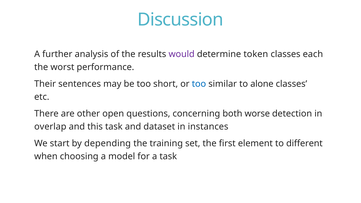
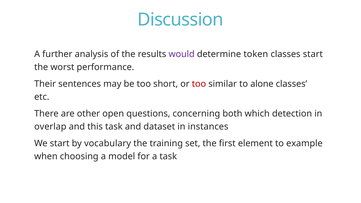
classes each: each -> start
too at (199, 84) colour: blue -> red
worse: worse -> which
depending: depending -> vocabulary
different: different -> example
